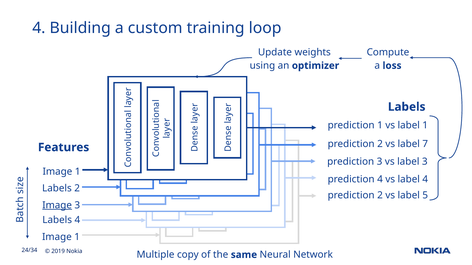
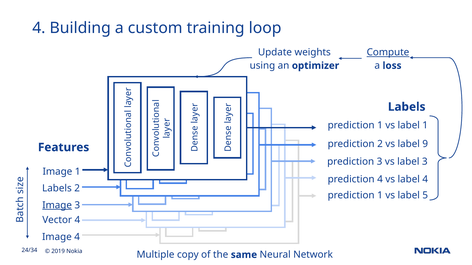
Compute underline: none -> present
7: 7 -> 9
2 at (380, 195): 2 -> 1
Labels at (57, 220): Labels -> Vector
1 at (77, 237): 1 -> 4
